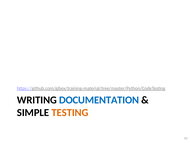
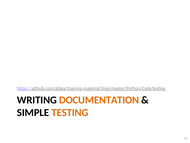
DOCUMENTATION colour: blue -> orange
